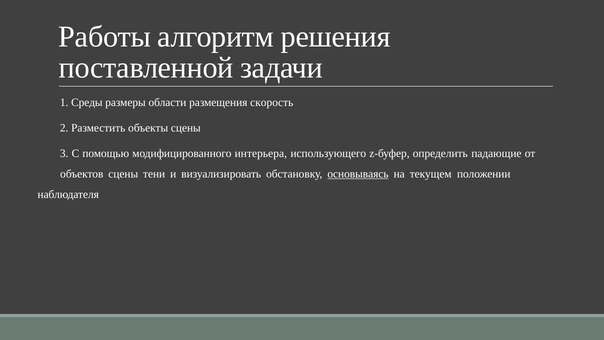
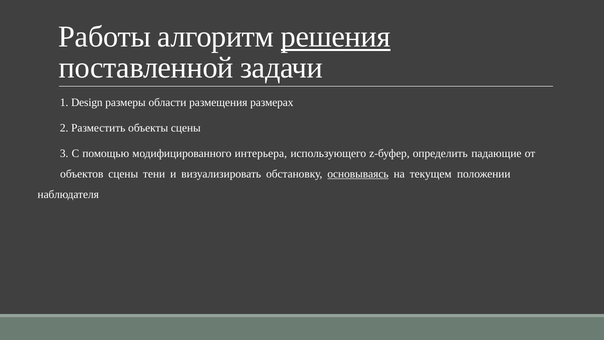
решения underline: none -> present
Среды: Среды -> Design
скорость: скорость -> размерах
